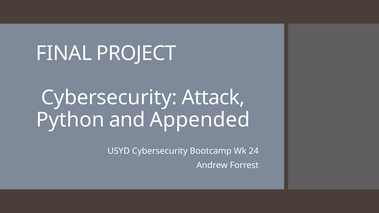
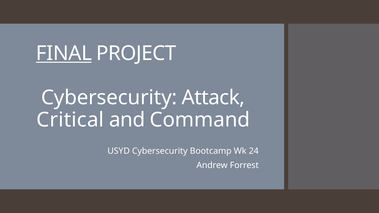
FINAL underline: none -> present
Python: Python -> Critical
Appended: Appended -> Command
